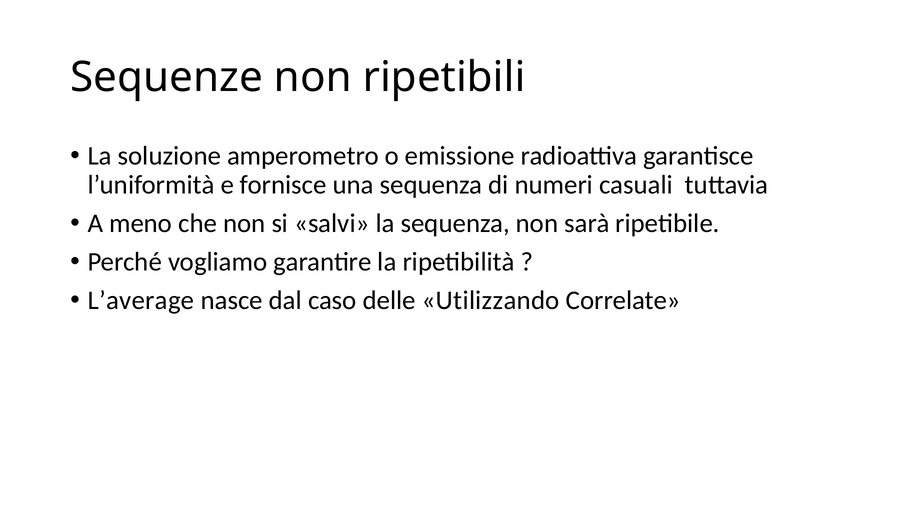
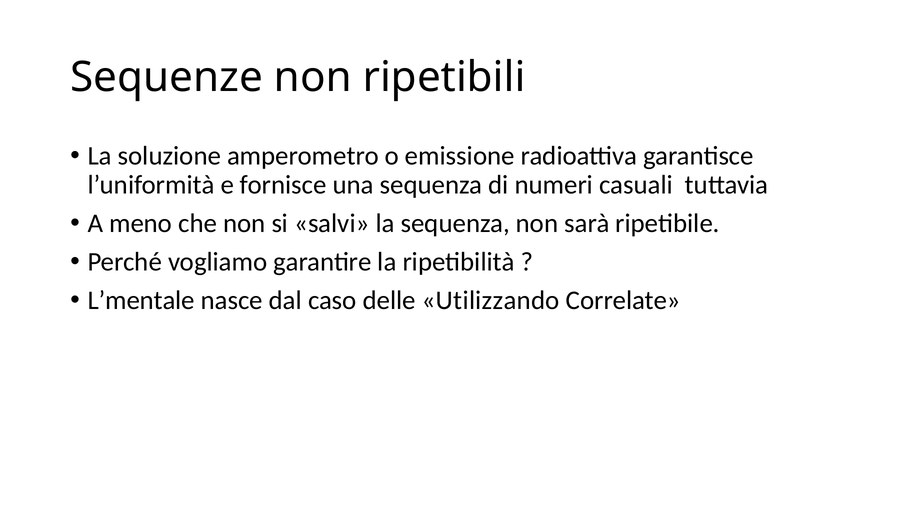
L’average: L’average -> L’mentale
